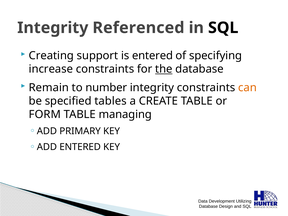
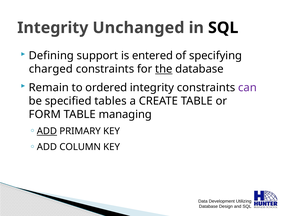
Referenced: Referenced -> Unchanged
Creating: Creating -> Defining
increase: increase -> charged
number: number -> ordered
can colour: orange -> purple
ADD at (47, 131) underline: none -> present
ADD ENTERED: ENTERED -> COLUMN
